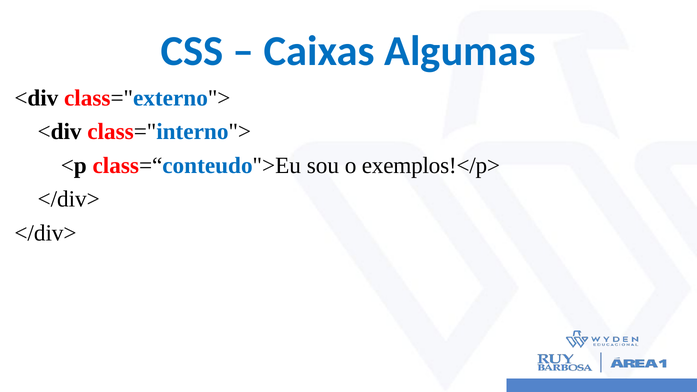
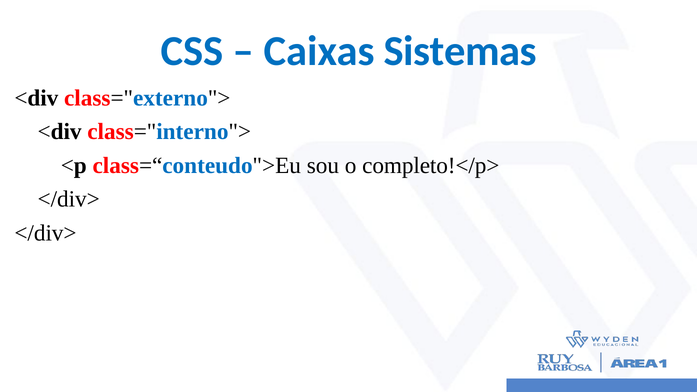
Algumas: Algumas -> Sistemas
exemplos!</p>: exemplos!</p> -> completo!</p>
